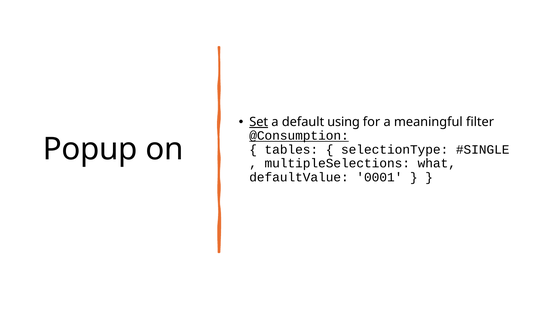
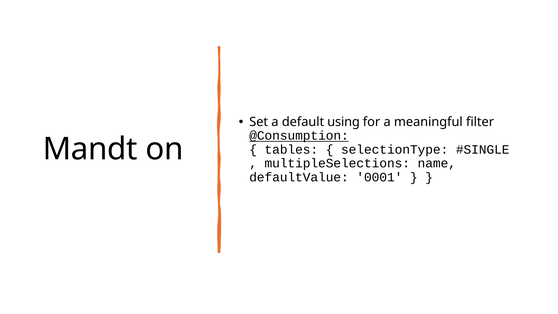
Set underline: present -> none
Popup: Popup -> Mandt
what: what -> name
